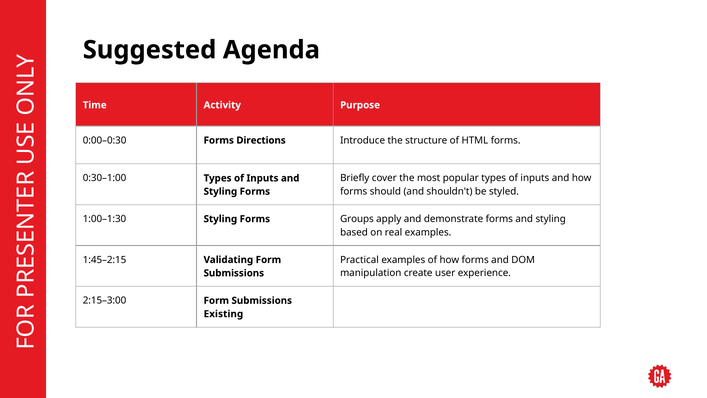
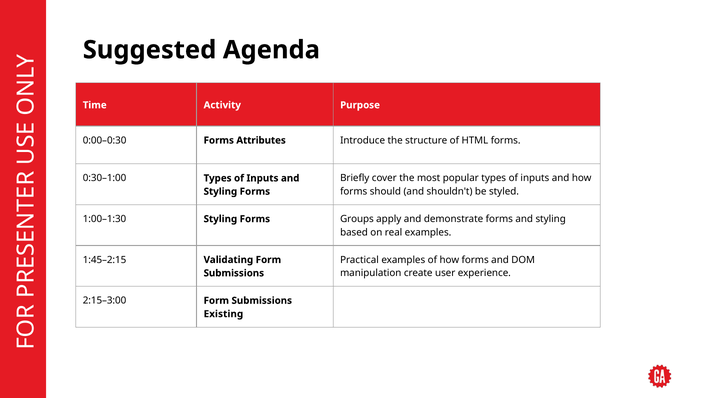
Directions: Directions -> Attributes
